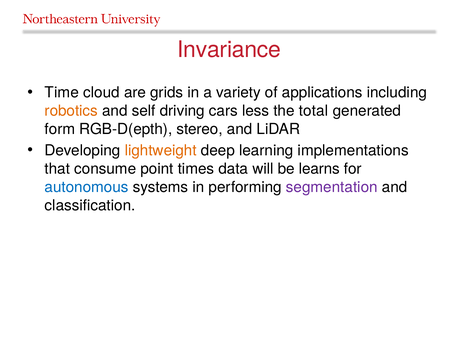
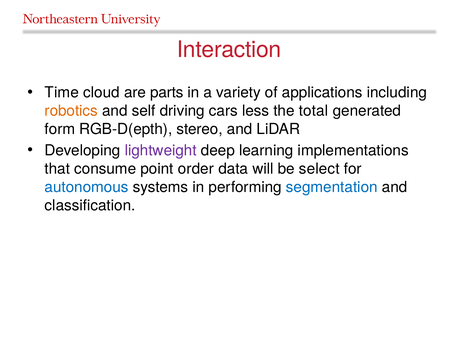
Invariance: Invariance -> Interaction
grids: grids -> parts
lightweight colour: orange -> purple
times: times -> order
learns: learns -> select
segmentation colour: purple -> blue
